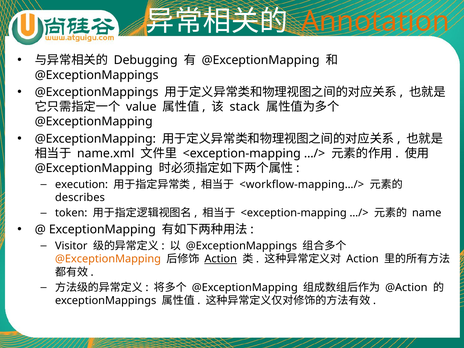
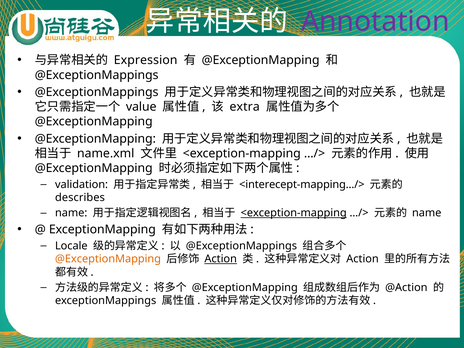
Annotation colour: orange -> purple
Debugging: Debugging -> Expression
stack: stack -> extra
execution: execution -> validation
<workflow-mapping…/>: <workflow-mapping…/> -> <interecept-mapping…/>
token at (71, 213): token -> name
<exception-mapping at (294, 213) underline: none -> present
Visitor: Visitor -> Locale
